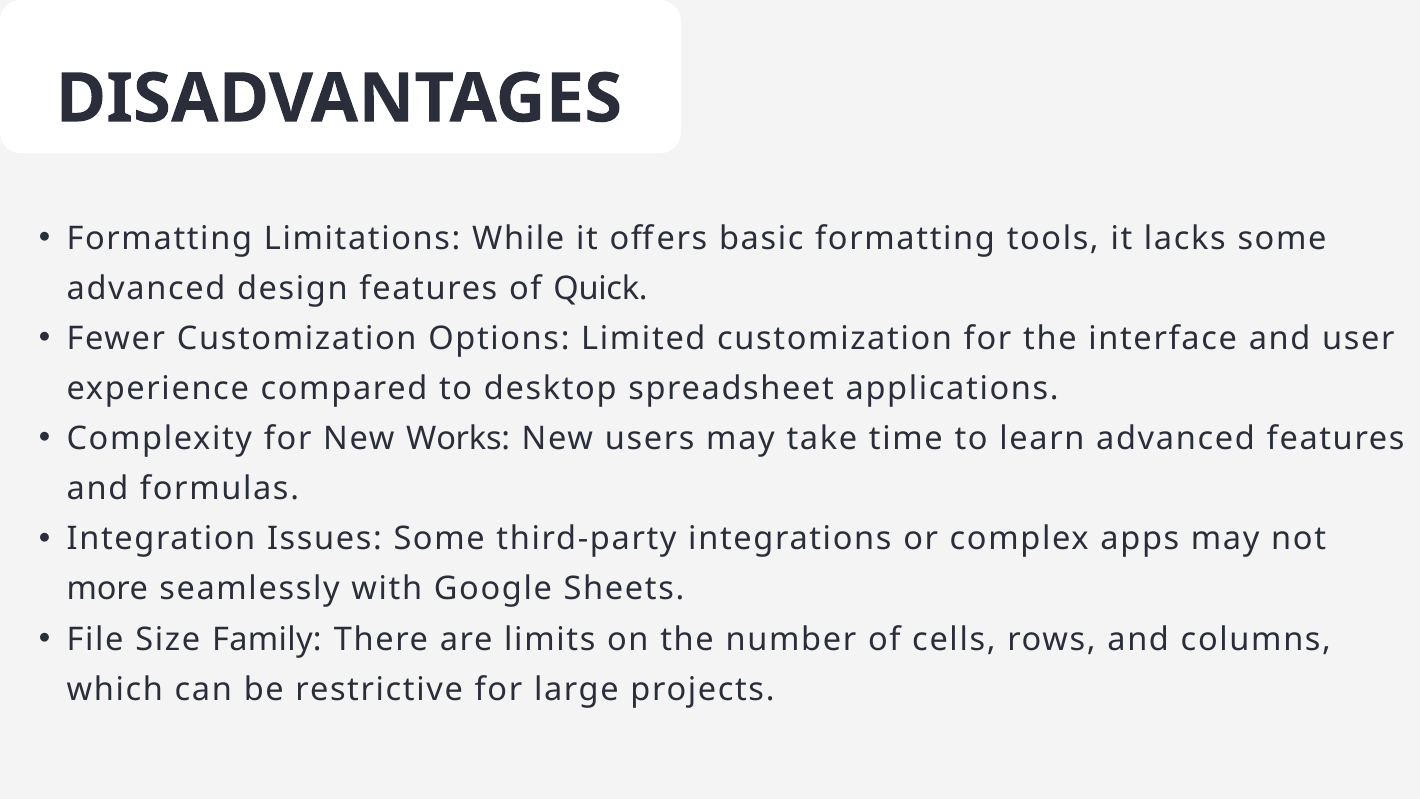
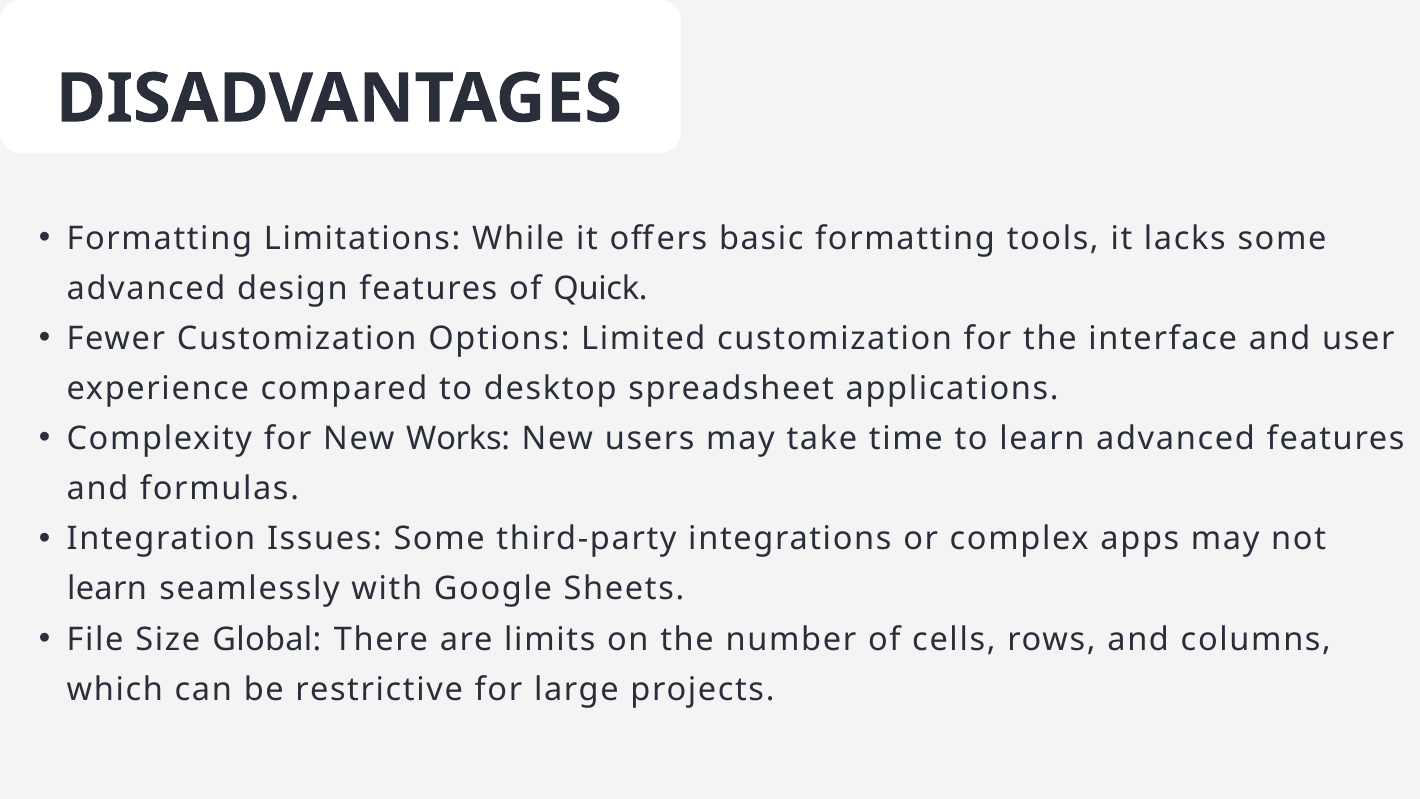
more at (107, 589): more -> learn
Family: Family -> Global
